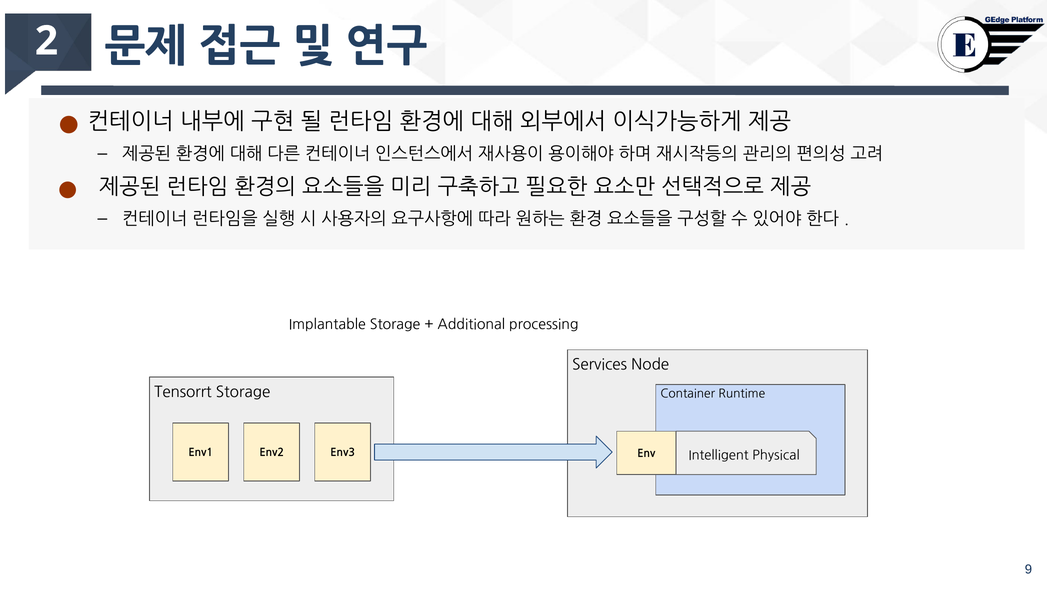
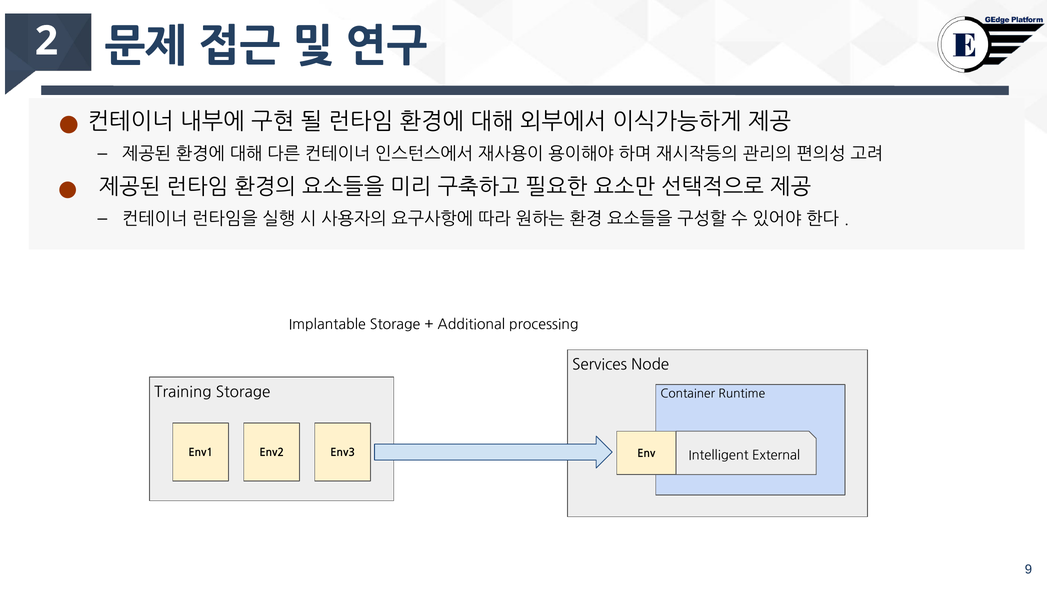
Tensorrt: Tensorrt -> Training
Physical: Physical -> External
